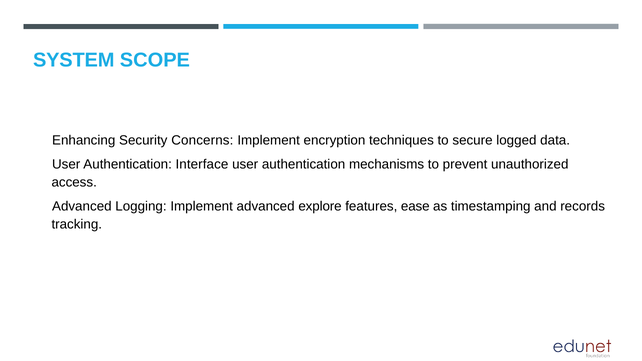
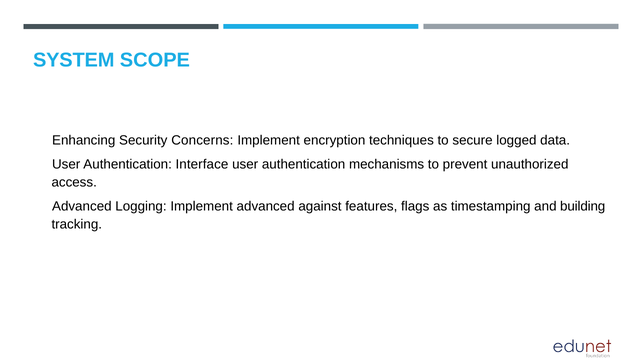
explore: explore -> against
ease: ease -> flags
records: records -> building
